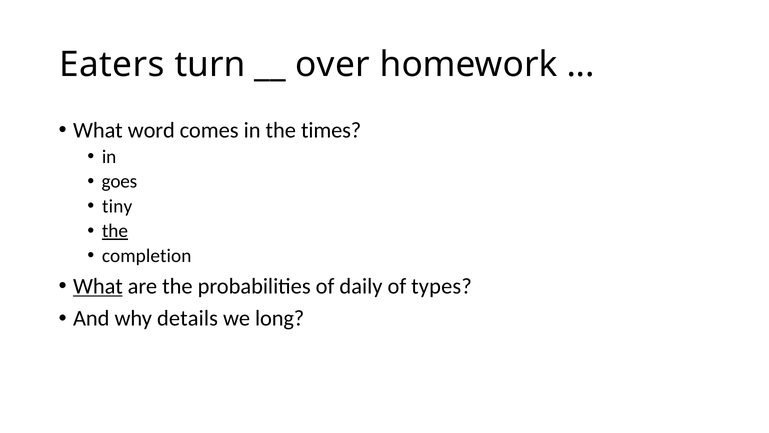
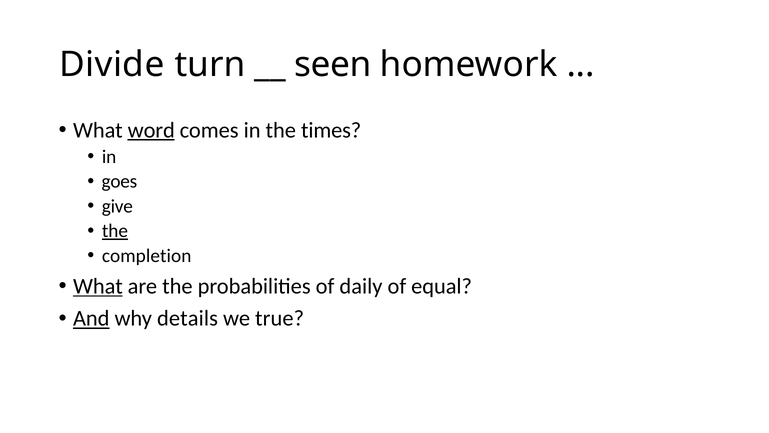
Eaters: Eaters -> Divide
over: over -> seen
word underline: none -> present
tiny: tiny -> give
types: types -> equal
And underline: none -> present
long: long -> true
